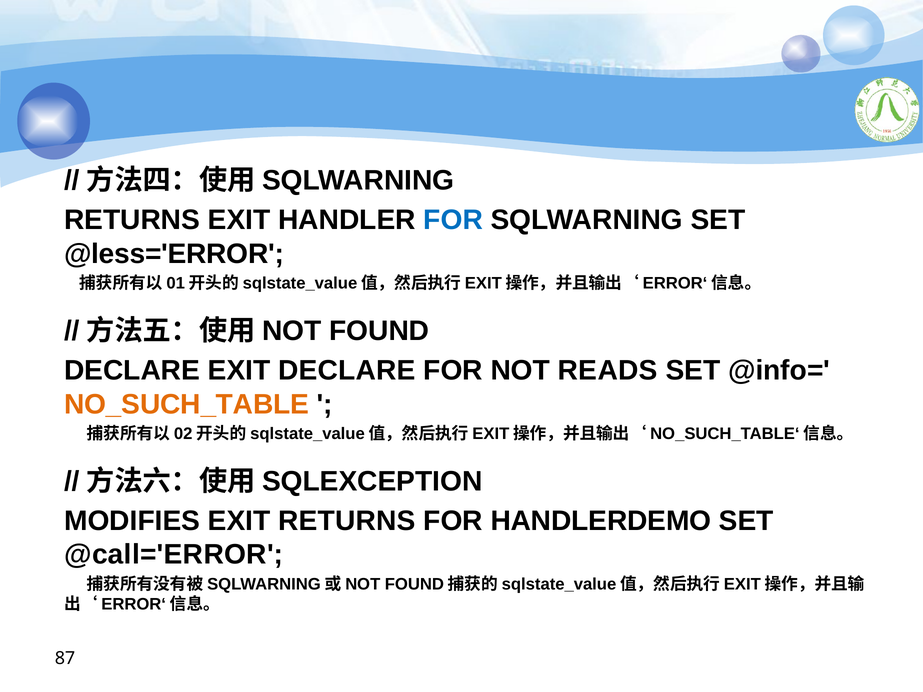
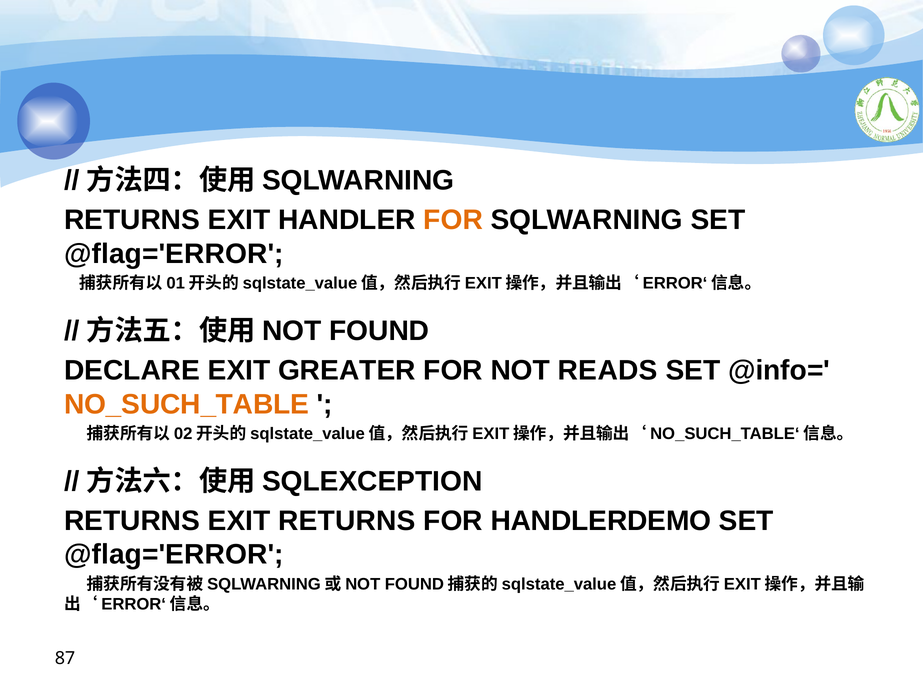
FOR at (453, 220) colour: blue -> orange
@less='ERROR at (174, 254): @less='ERROR -> @flag='ERROR
EXIT DECLARE: DECLARE -> GREATER
MODIFIES at (132, 521): MODIFIES -> RETURNS
@call='ERROR at (174, 555): @call='ERROR -> @flag='ERROR
